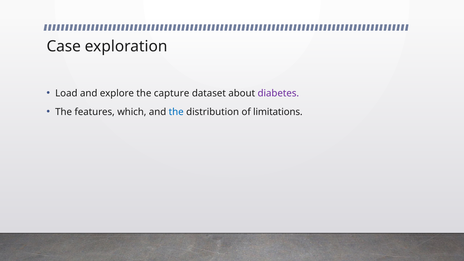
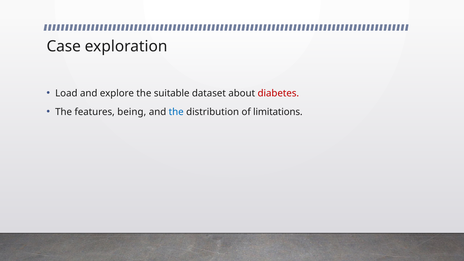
capture: capture -> suitable
diabetes colour: purple -> red
which: which -> being
